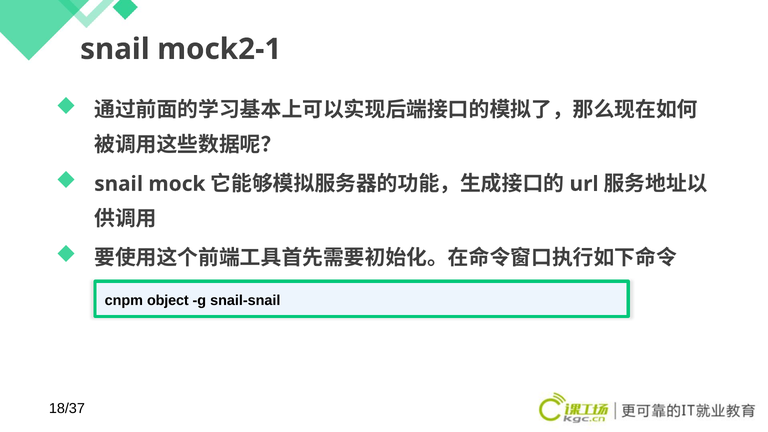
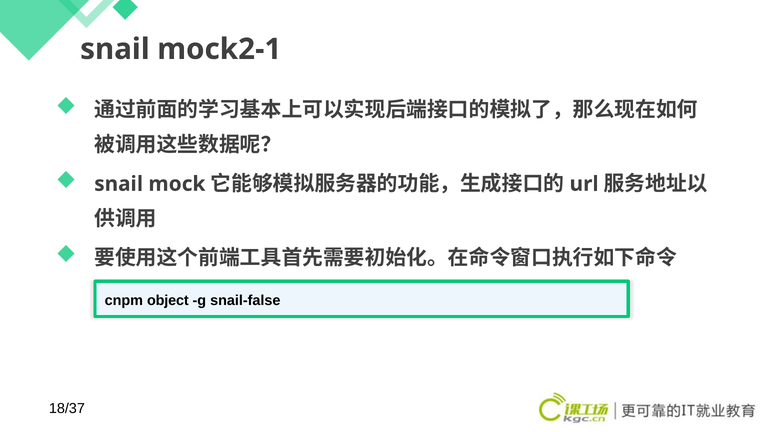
snail-snail: snail-snail -> snail-false
